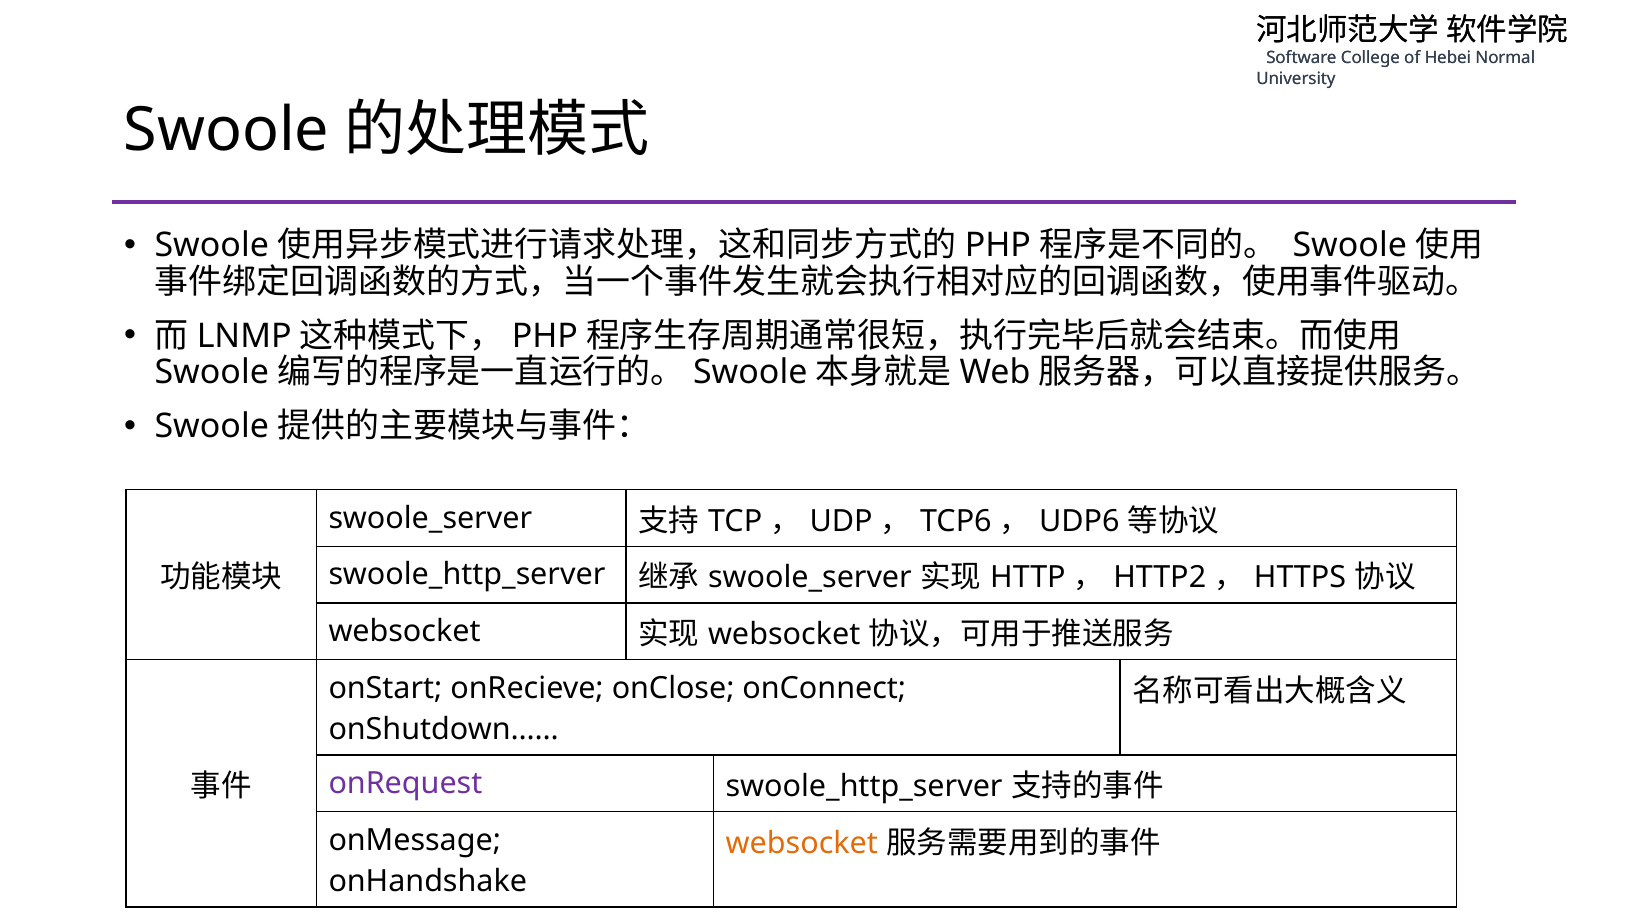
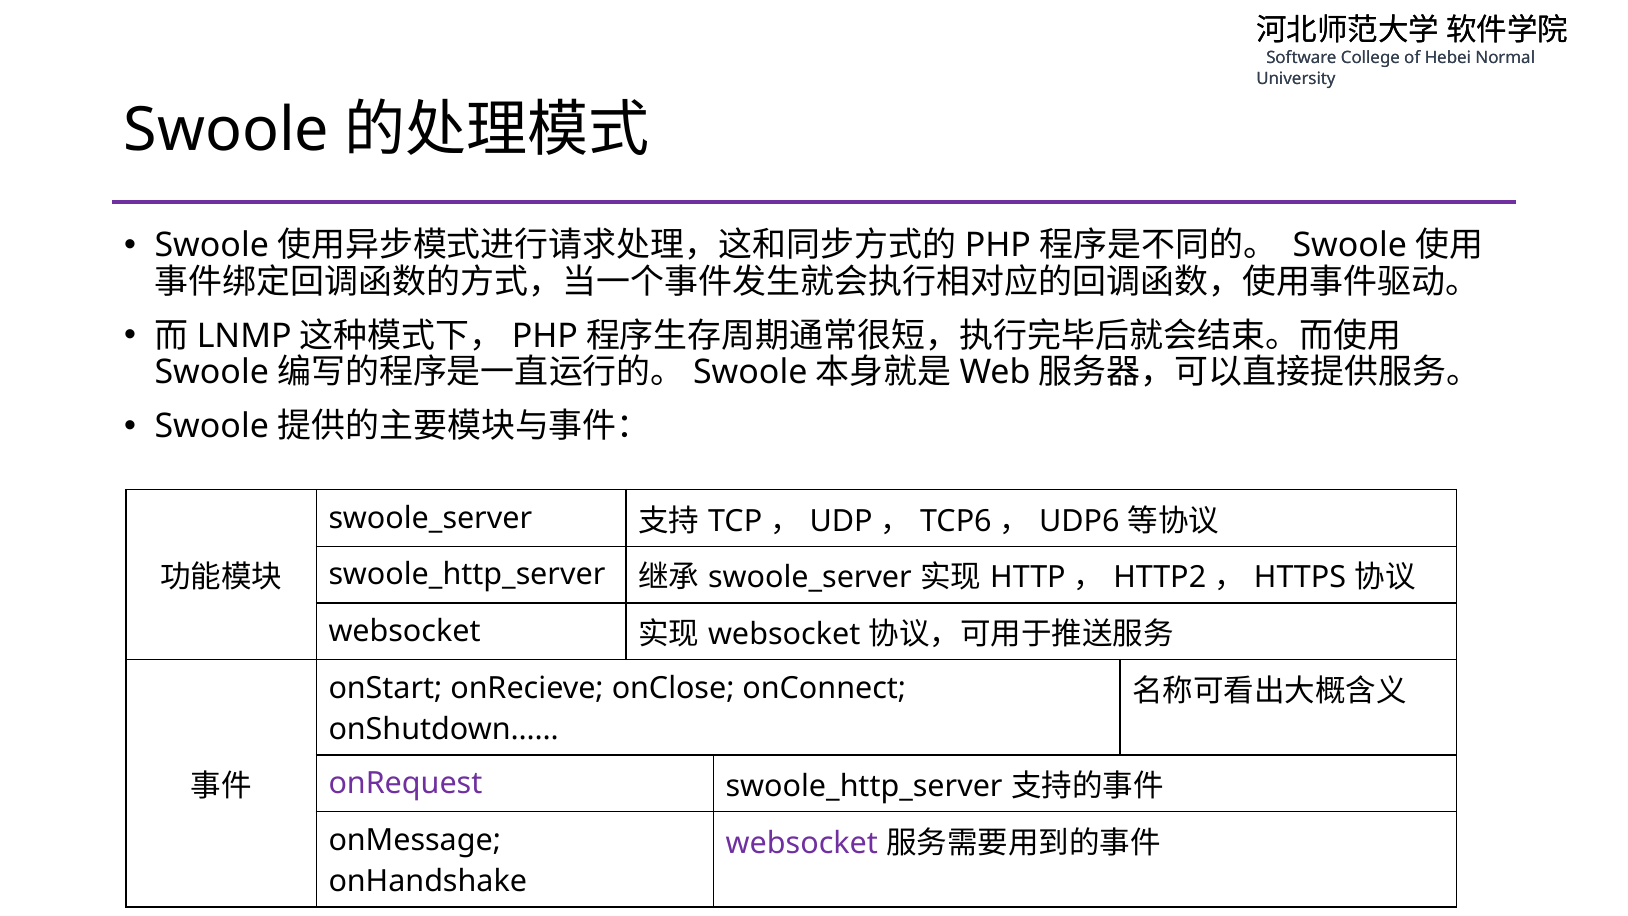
websocket at (802, 843) colour: orange -> purple
